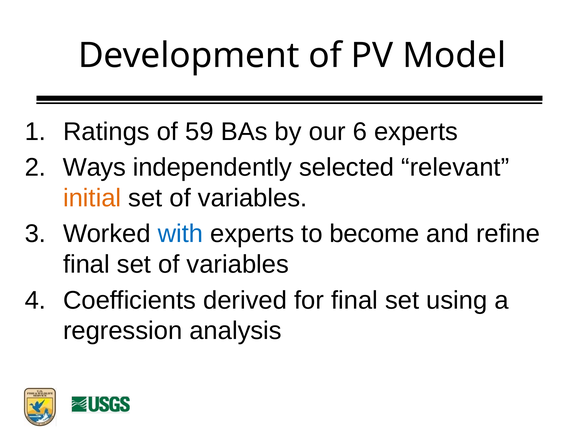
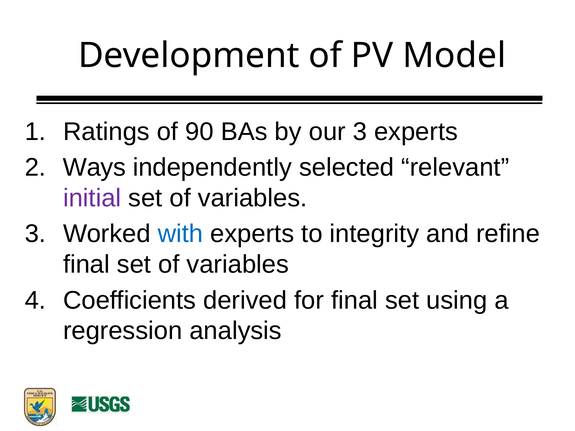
59: 59 -> 90
our 6: 6 -> 3
initial colour: orange -> purple
become: become -> integrity
